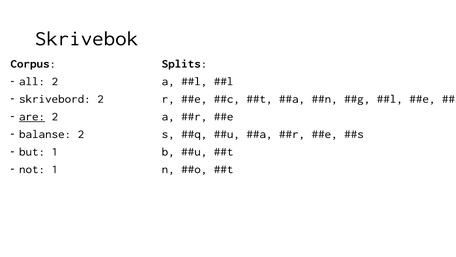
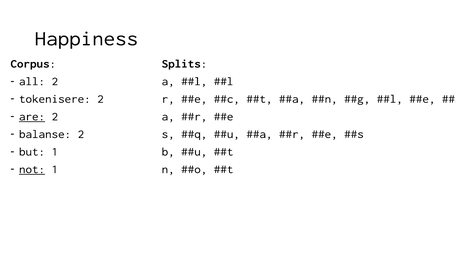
Skrivebok: Skrivebok -> Happiness
skrivebord: skrivebord -> tokenisere
not underline: none -> present
